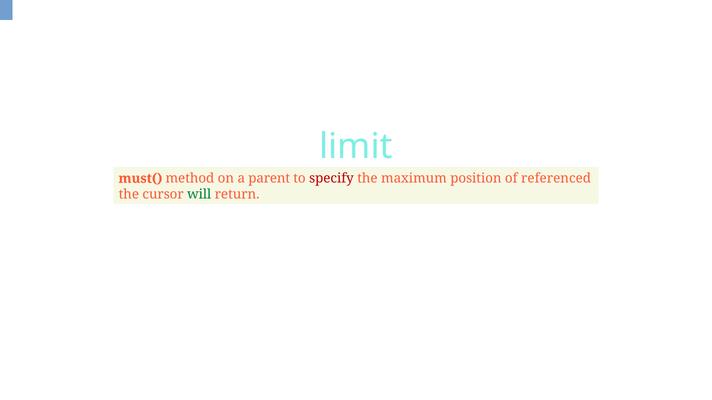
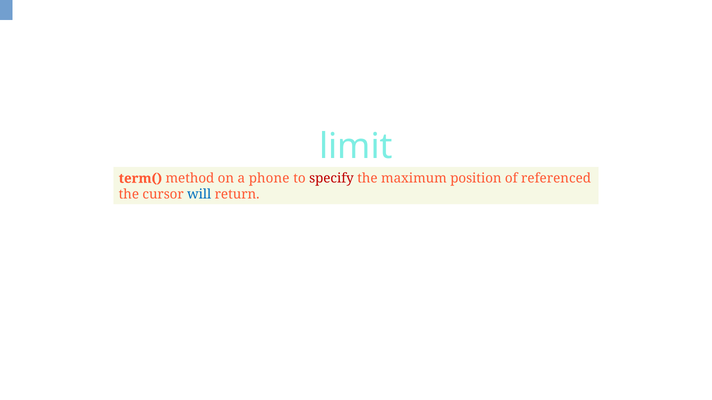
must(: must( -> term(
parent: parent -> phone
will colour: green -> blue
